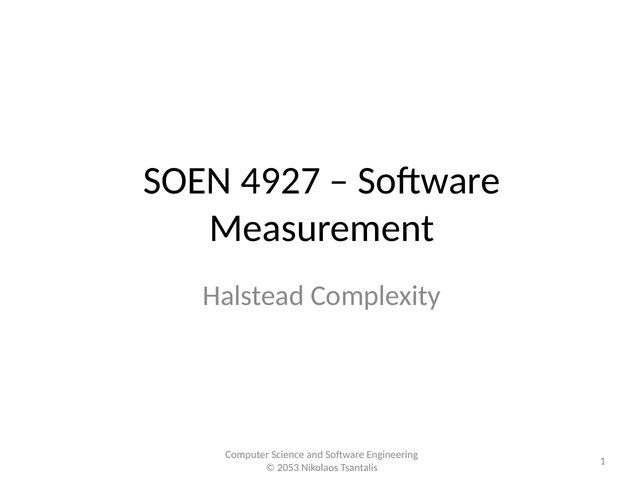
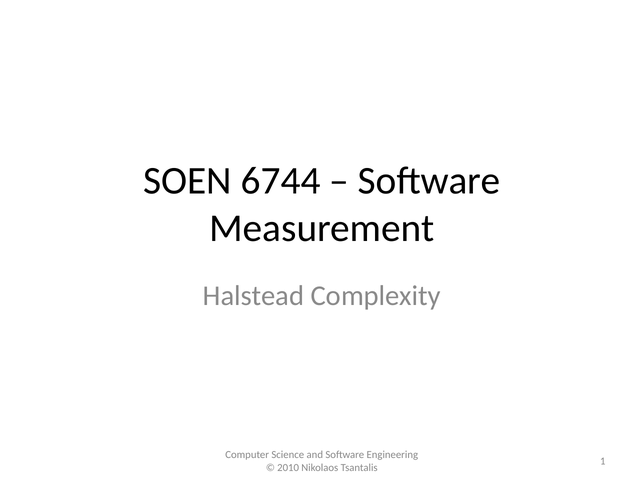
4927: 4927 -> 6744
2053: 2053 -> 2010
